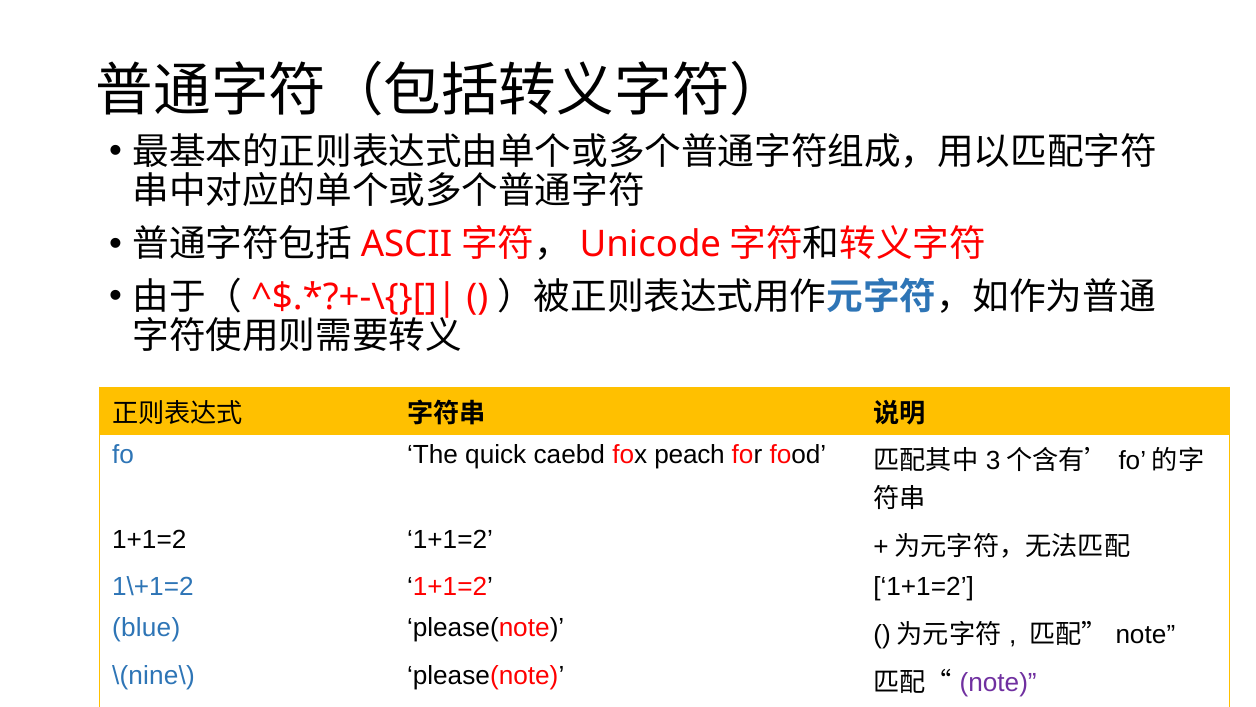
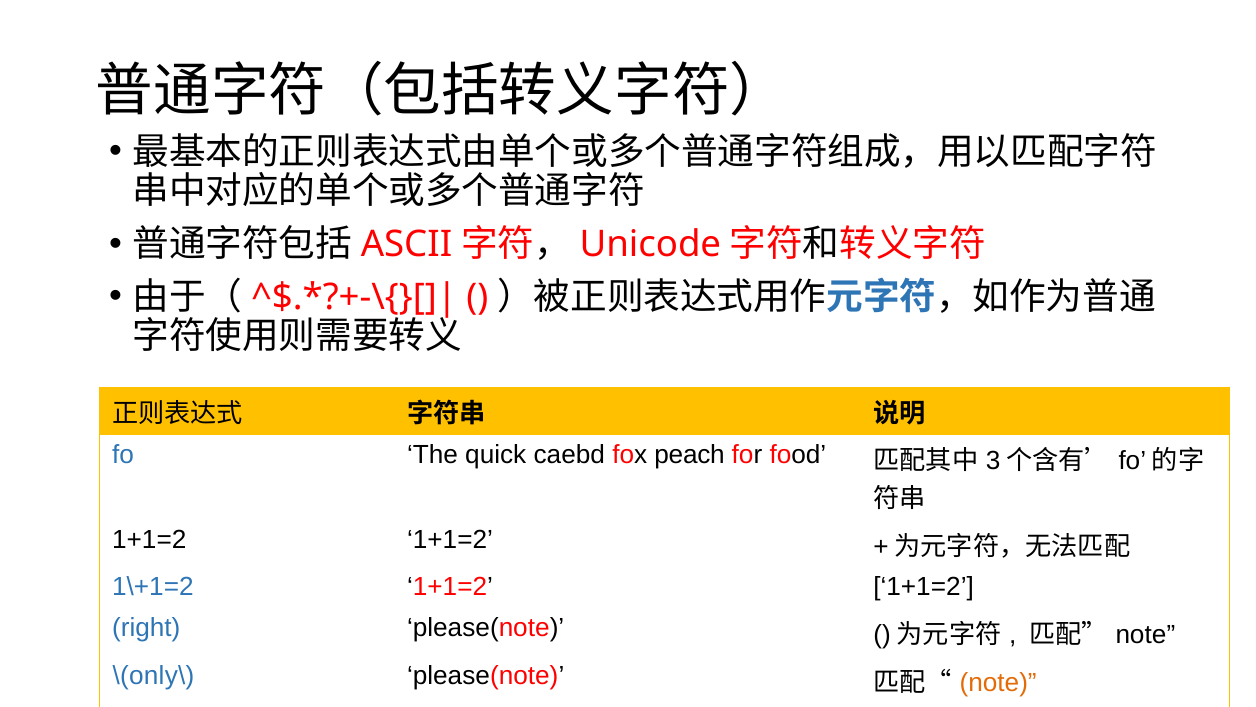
blue: blue -> right
\(nine\: \(nine\ -> \(only\
note at (998, 682) colour: purple -> orange
